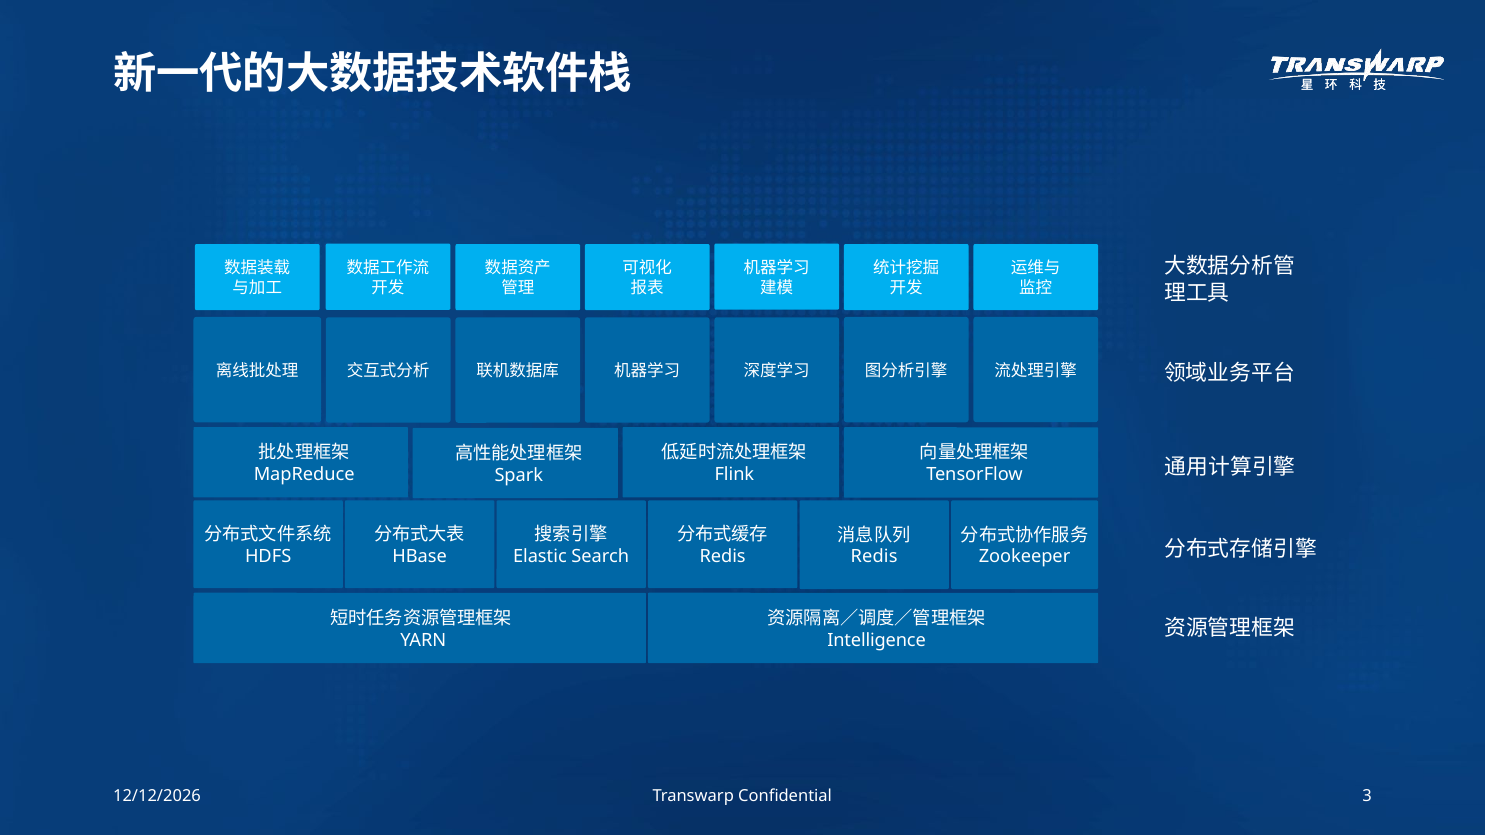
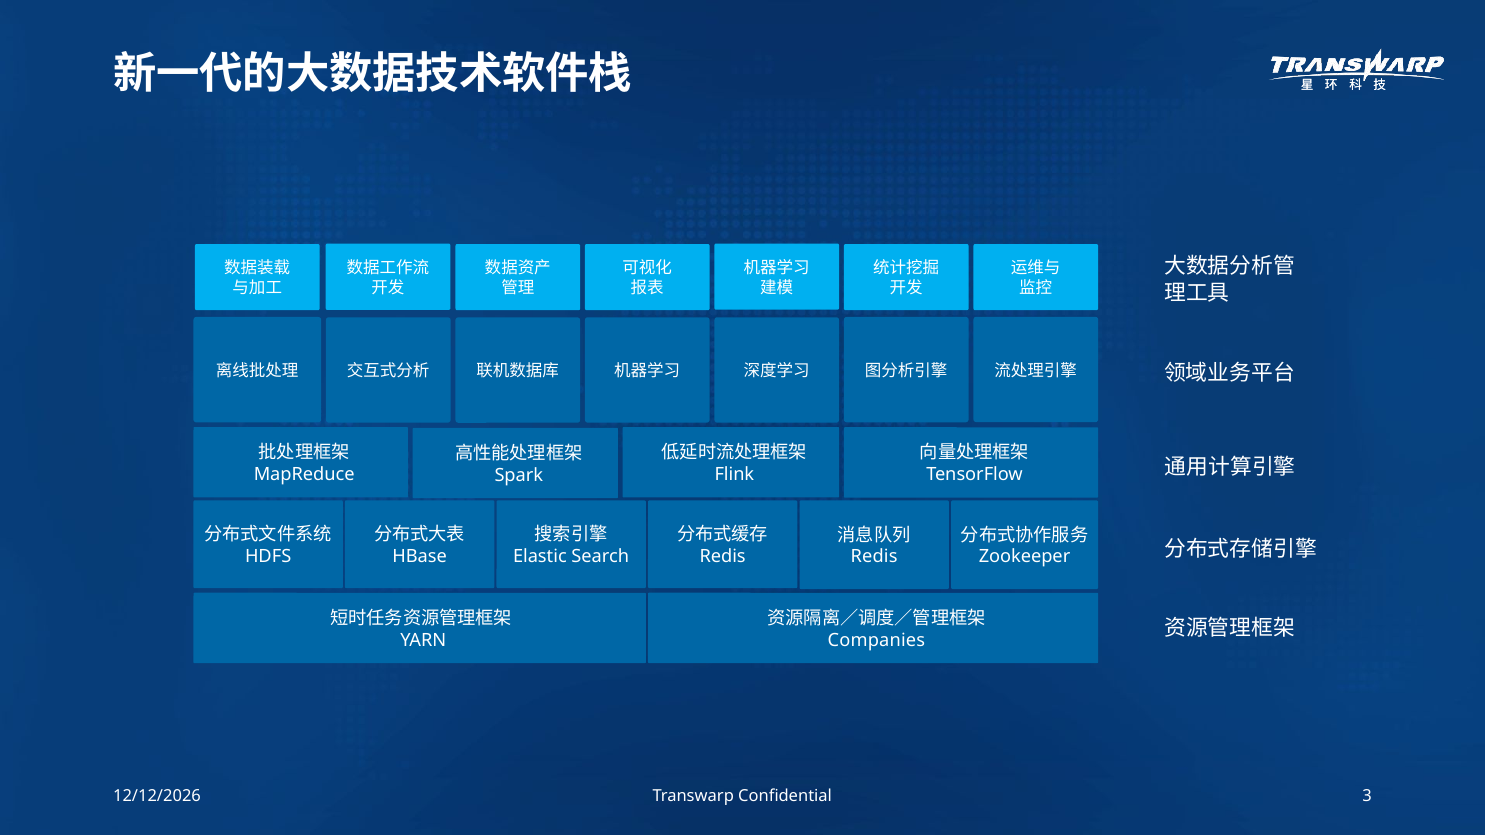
Intelligence: Intelligence -> Companies
